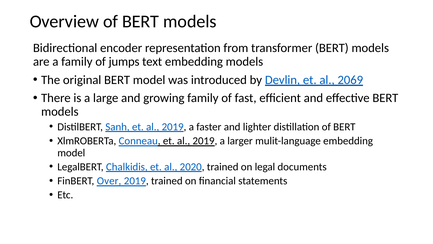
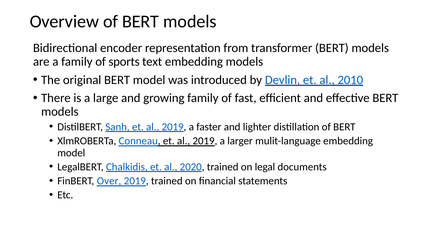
jumps: jumps -> sports
2069: 2069 -> 2010
